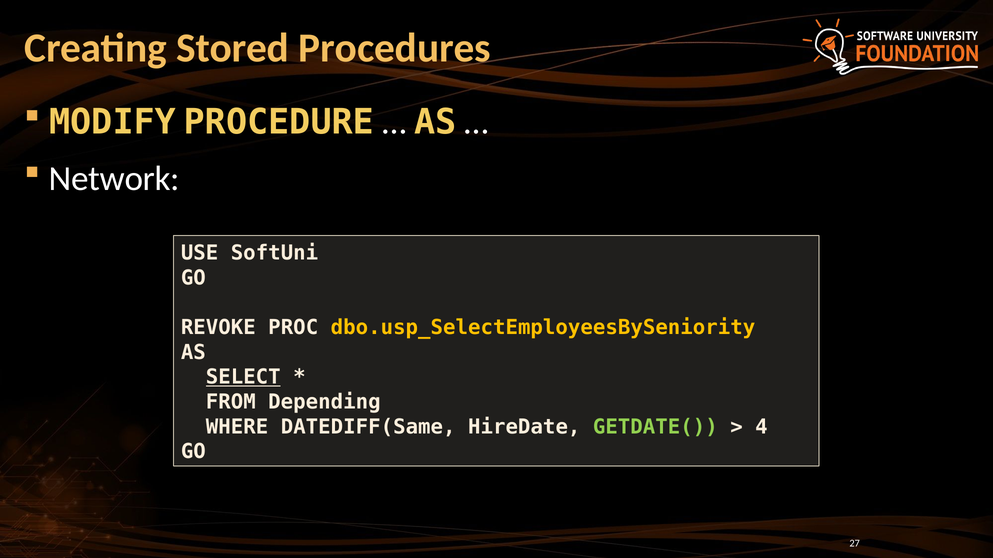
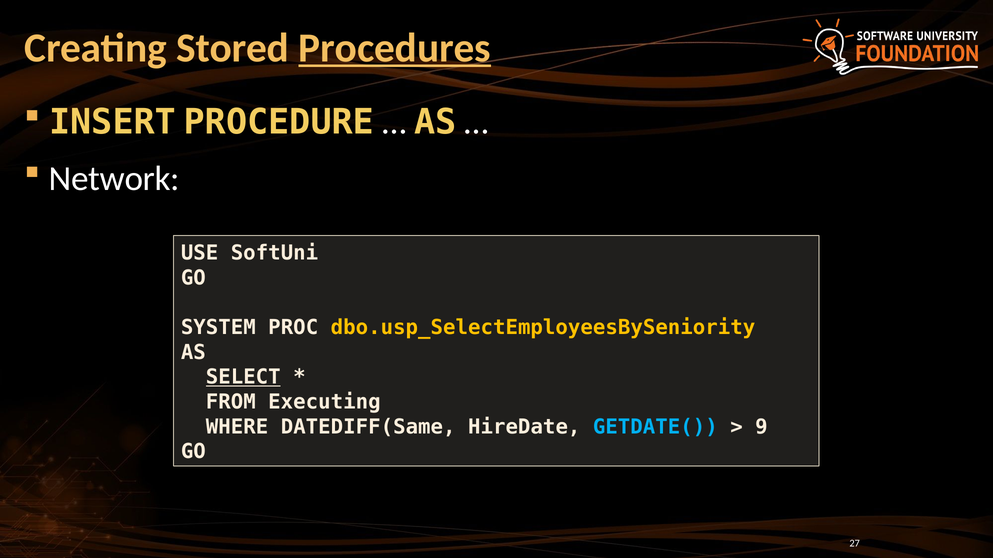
Procedures underline: none -> present
MODIFY: MODIFY -> INSERT
REVOKE: REVOKE -> SYSTEM
Depending: Depending -> Executing
GETDATE( colour: light green -> light blue
4: 4 -> 9
